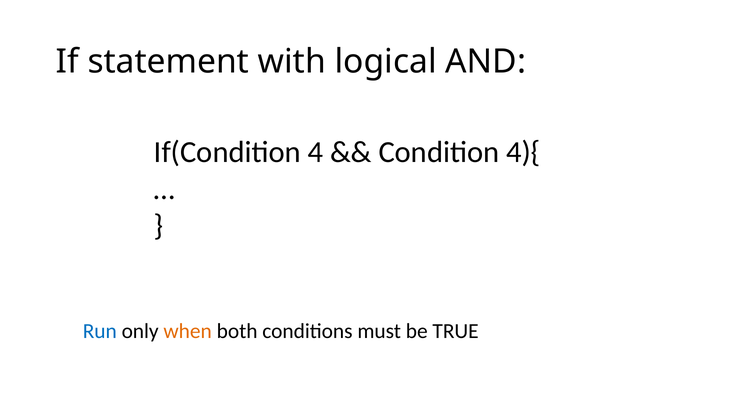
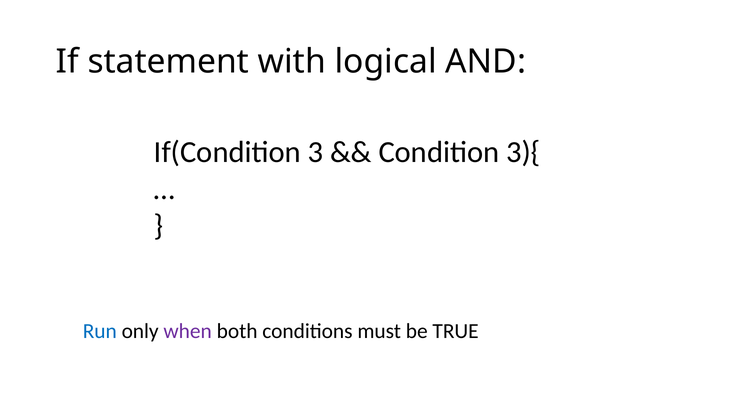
4: 4 -> 3
4){: 4){ -> 3){
when colour: orange -> purple
